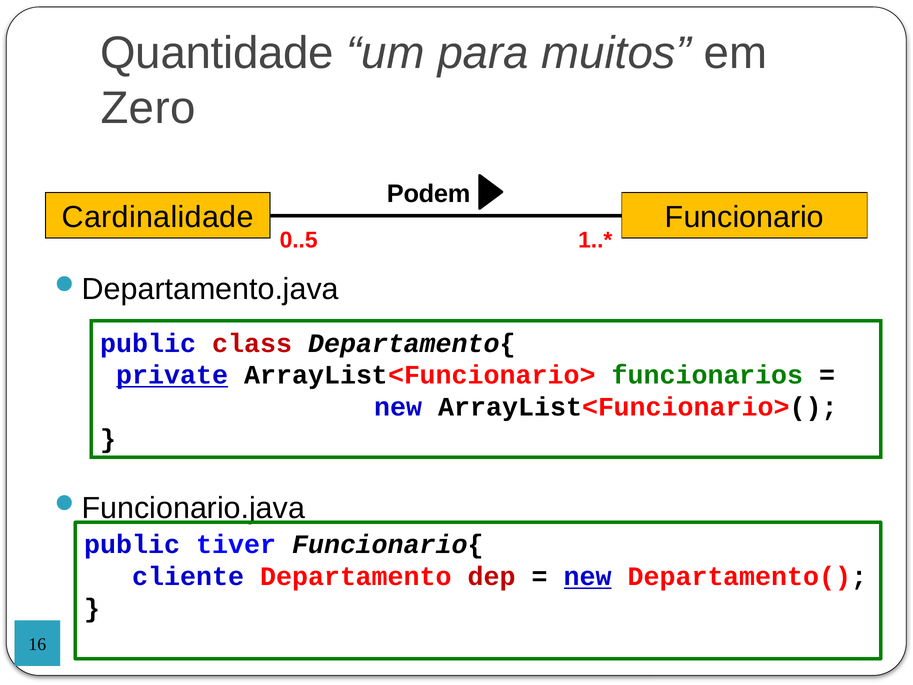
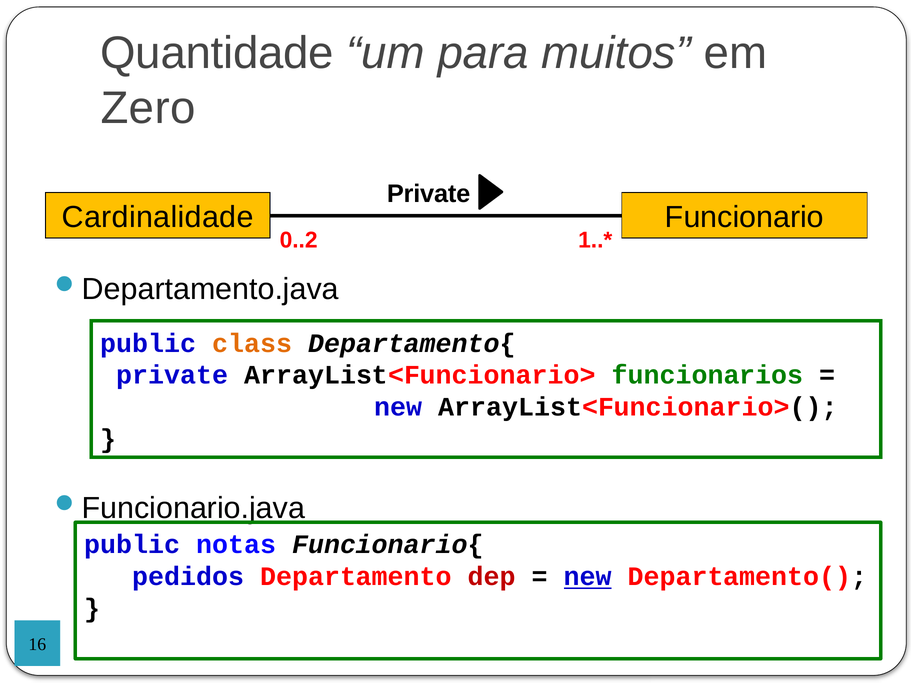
Podem at (429, 194): Podem -> Private
0..5: 0..5 -> 0..2
class colour: red -> orange
private at (172, 375) underline: present -> none
tiver: tiver -> notas
cliente: cliente -> pedidos
